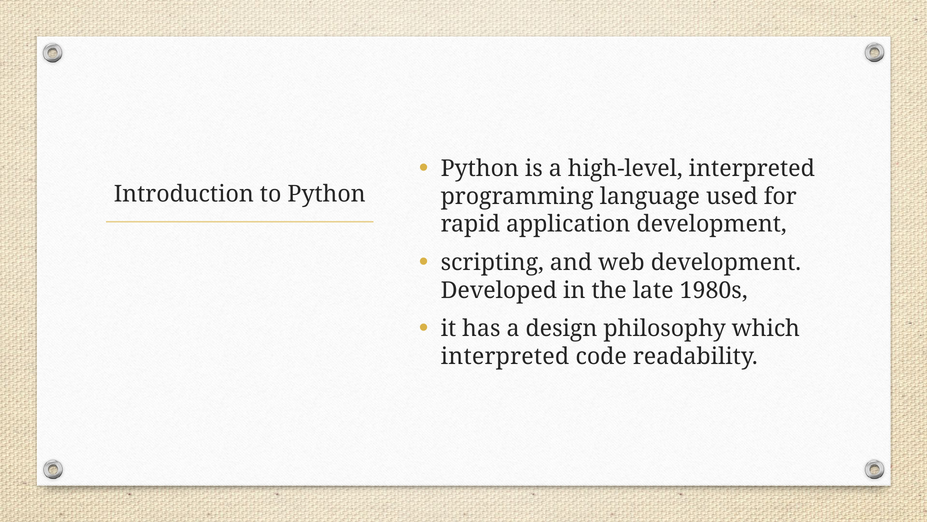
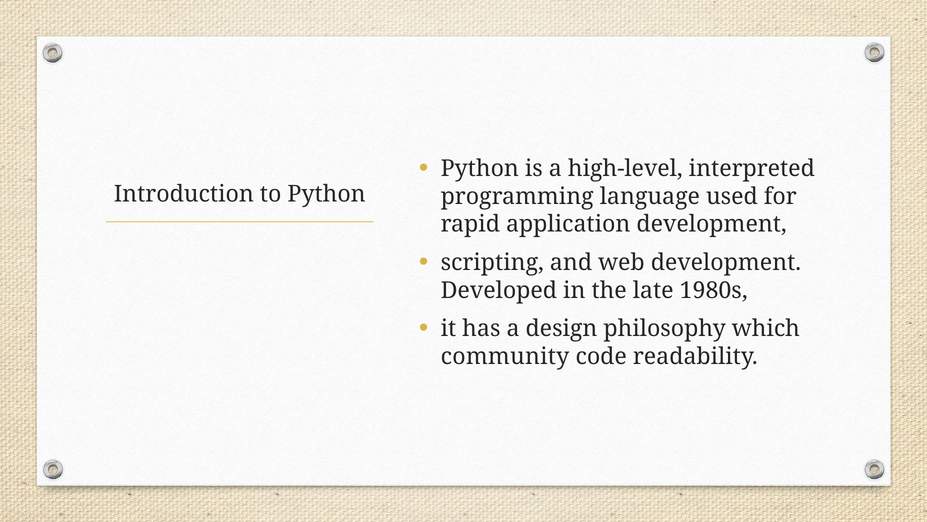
interpreted at (505, 356): interpreted -> community
